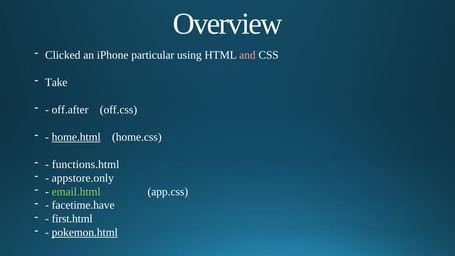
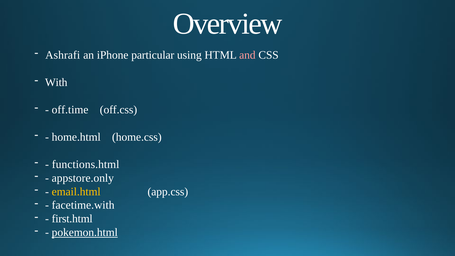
Clicked: Clicked -> Ashrafi
Take: Take -> With
off.after: off.after -> off.time
home.html underline: present -> none
email.html colour: light green -> yellow
facetime.have: facetime.have -> facetime.with
